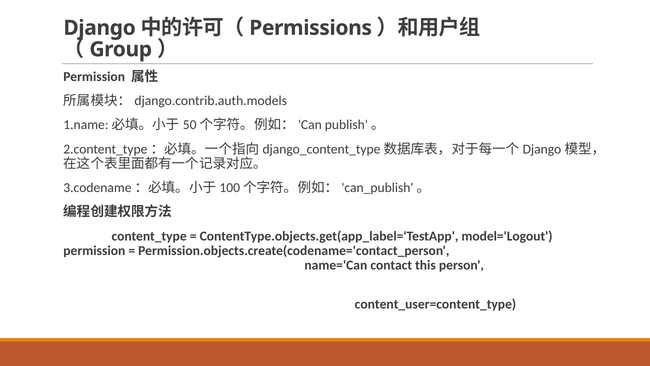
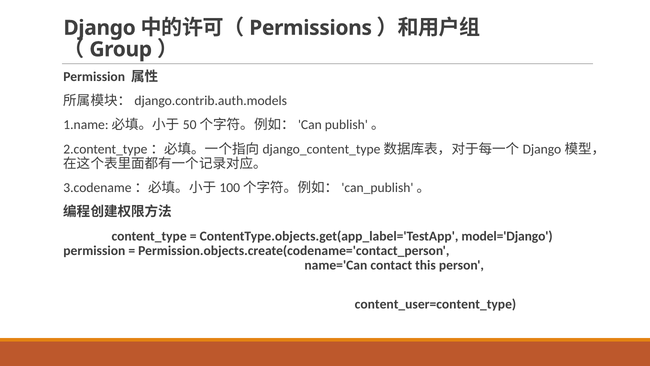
model='Logout: model='Logout -> model='Django
